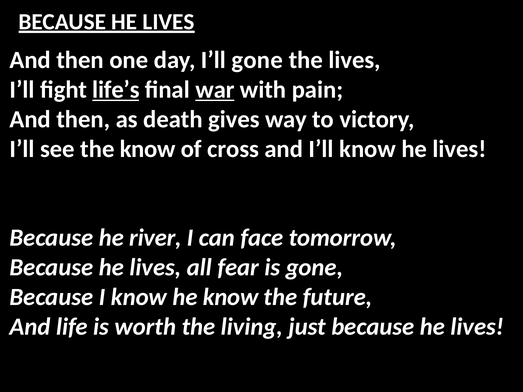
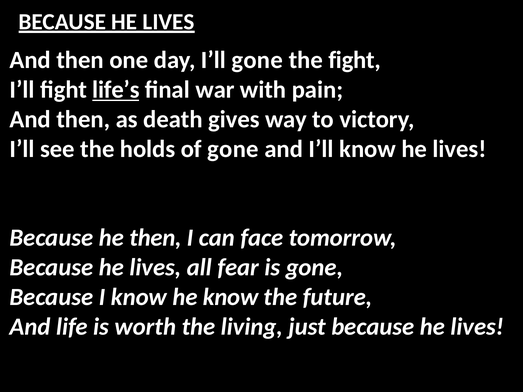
the lives: lives -> fight
war underline: present -> none
the know: know -> holds
of cross: cross -> gone
he river: river -> then
